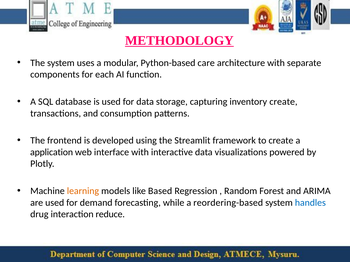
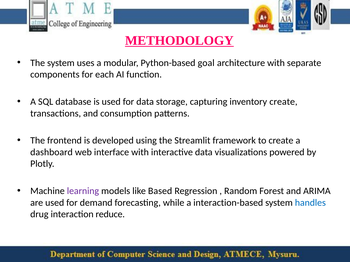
care: care -> goal
application: application -> dashboard
learning colour: orange -> purple
reordering-based: reordering-based -> interaction-based
